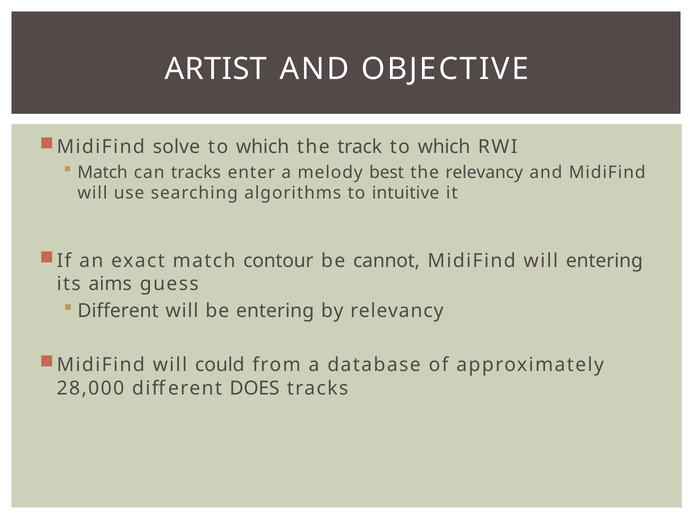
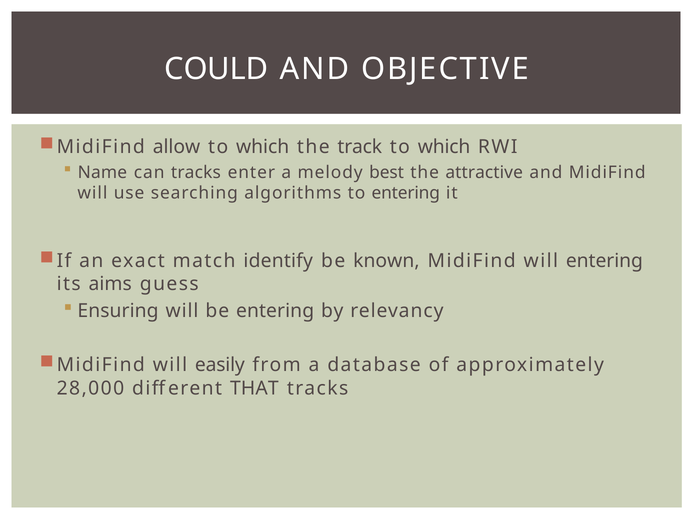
ARTIST: ARTIST -> COULD
solve: solve -> allow
Match at (103, 172): Match -> Name
the relevancy: relevancy -> attractive
to intuitive: intuitive -> entering
contour: contour -> identify
cannot: cannot -> known
Different at (118, 311): Different -> Ensuring
could: could -> easily
DOES: DOES -> THAT
